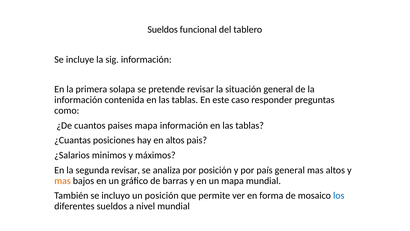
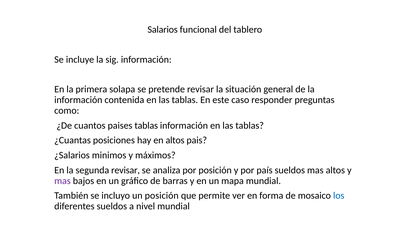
Sueldos at (163, 30): Sueldos -> Salarios
paises mapa: mapa -> tablas
país general: general -> sueldos
mas at (63, 181) colour: orange -> purple
